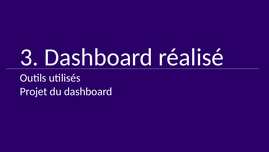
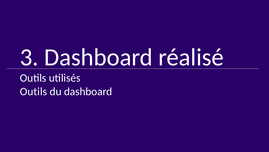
Projet at (34, 91): Projet -> Outils
